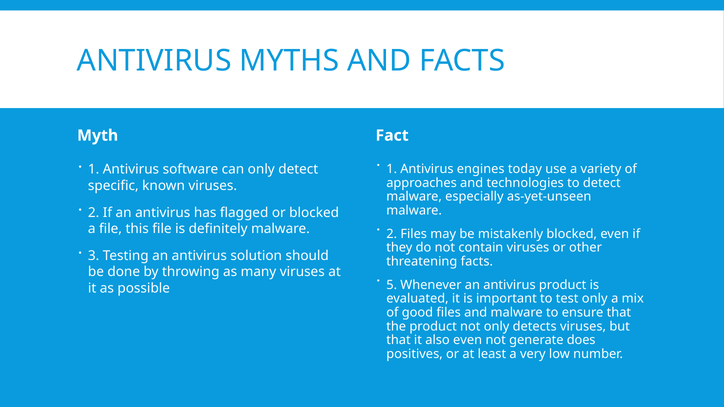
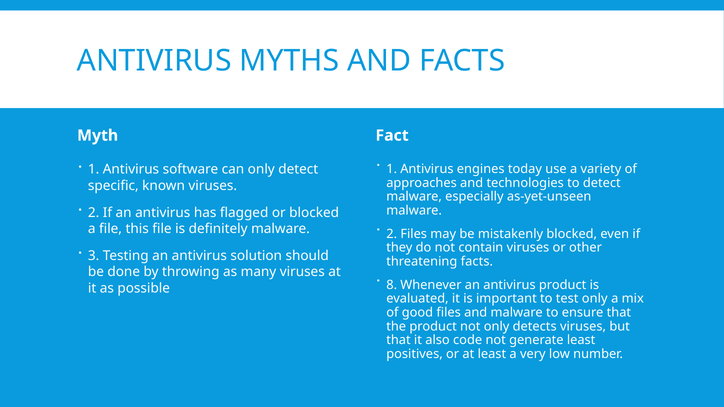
5: 5 -> 8
also even: even -> code
generate does: does -> least
